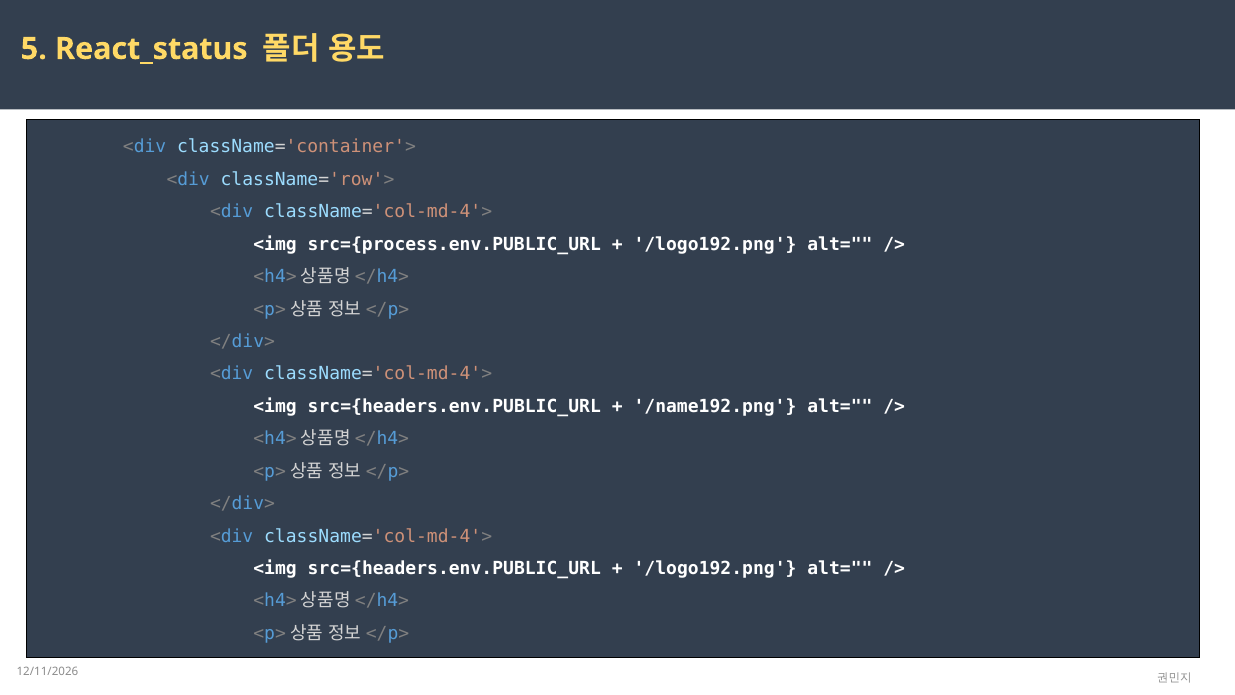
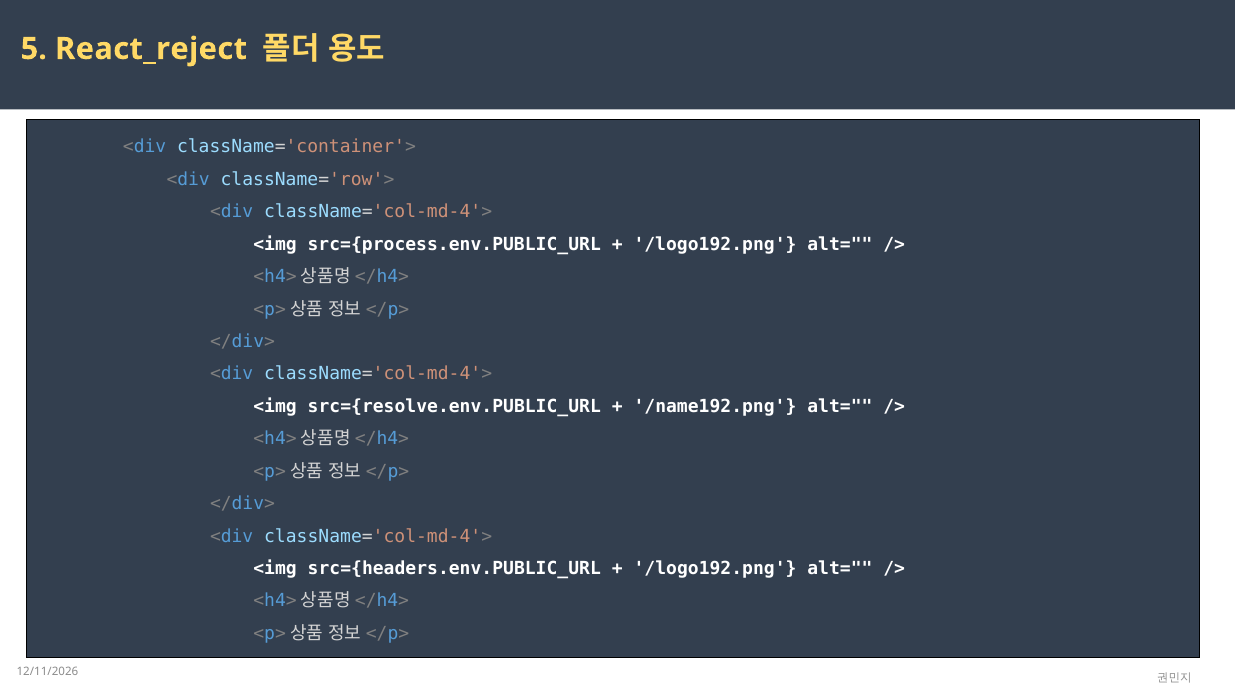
React_status: React_status -> React_reject
src={headers.env.PUBLIC_URL at (454, 406): src={headers.env.PUBLIC_URL -> src={resolve.env.PUBLIC_URL
